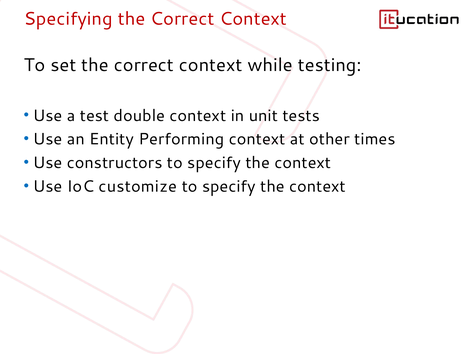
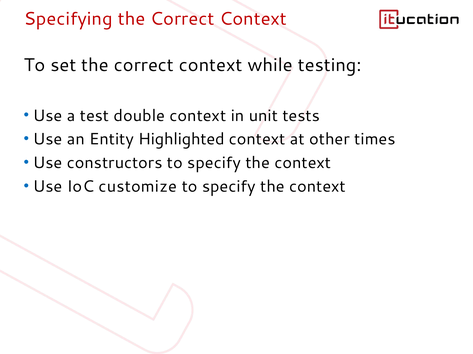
Performing: Performing -> Highlighted
